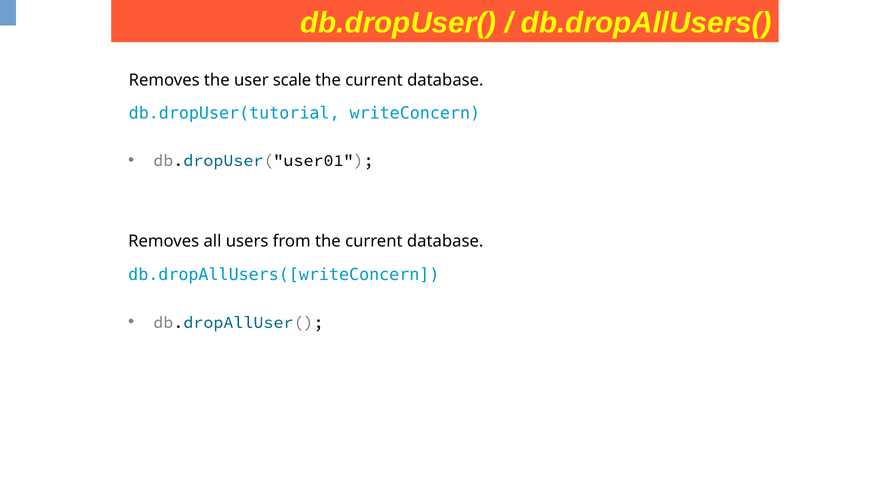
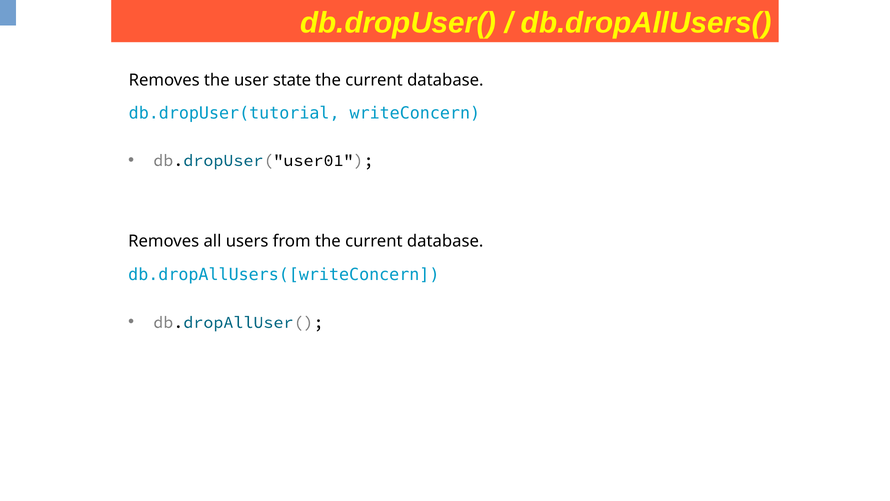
scale: scale -> state
